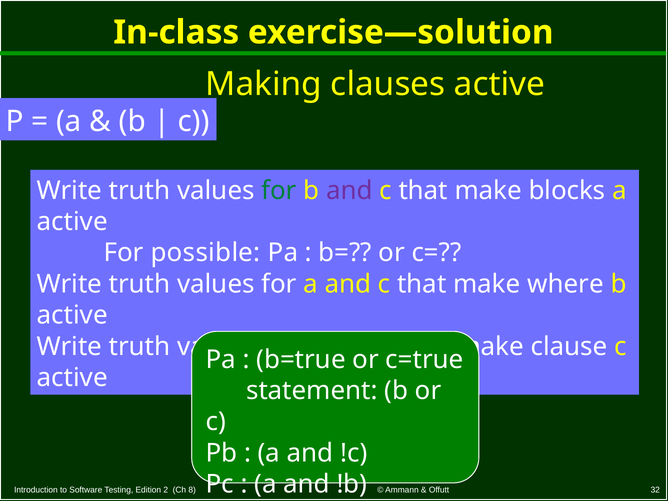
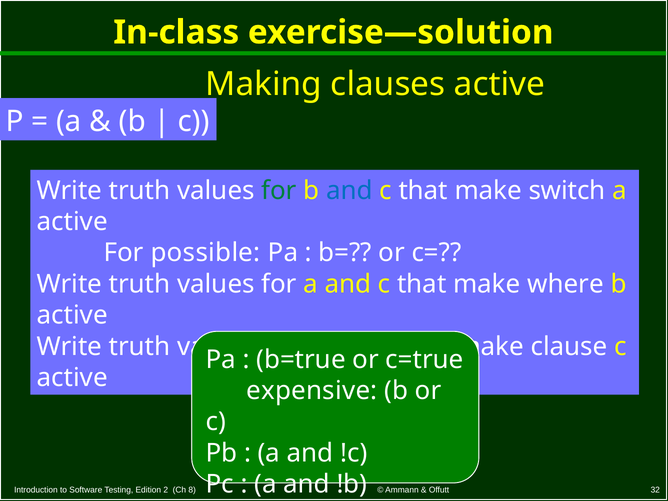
and at (349, 190) colour: purple -> blue
blocks: blocks -> switch
statement: statement -> expensive
